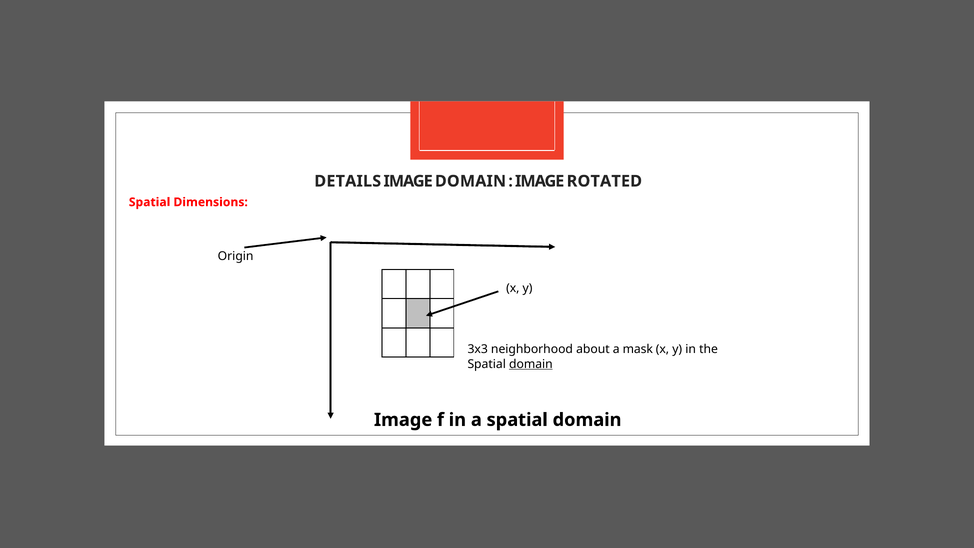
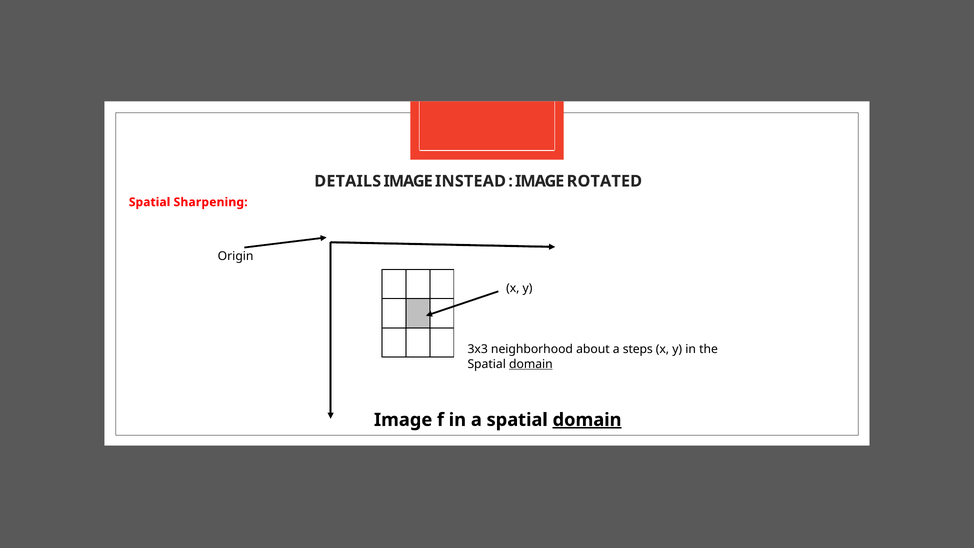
IMAGE DOMAIN: DOMAIN -> INSTEAD
Dimensions: Dimensions -> Sharpening
mask: mask -> steps
domain at (587, 420) underline: none -> present
